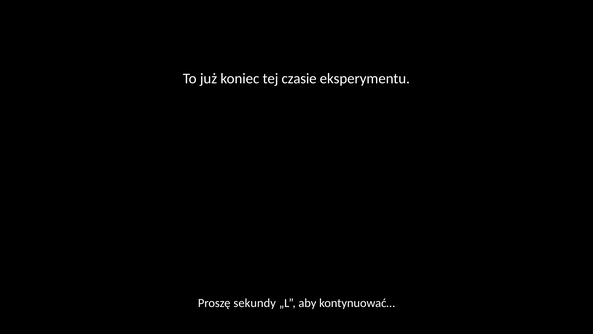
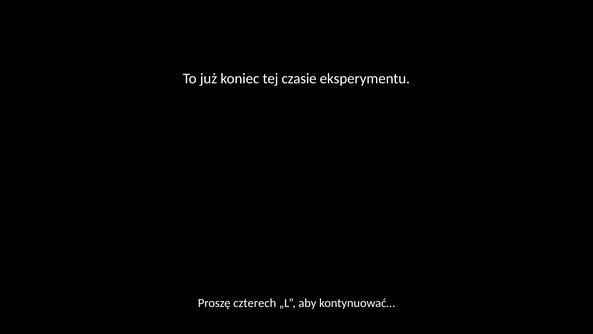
sekundy: sekundy -> czterech
